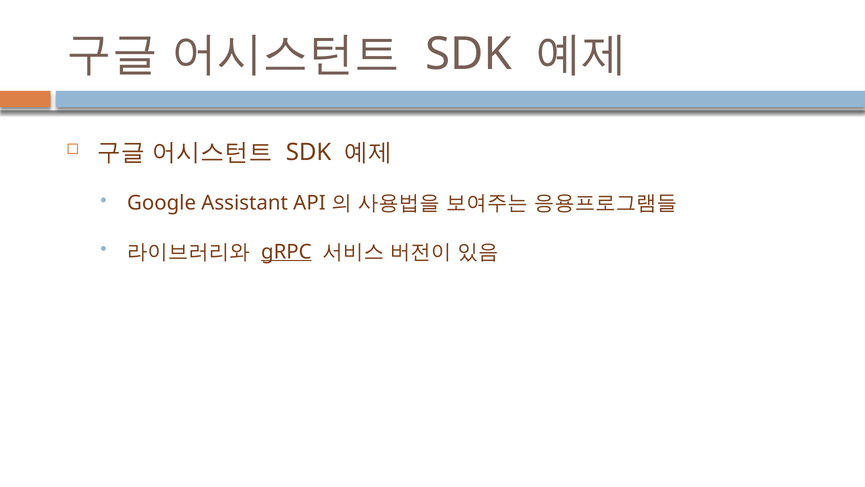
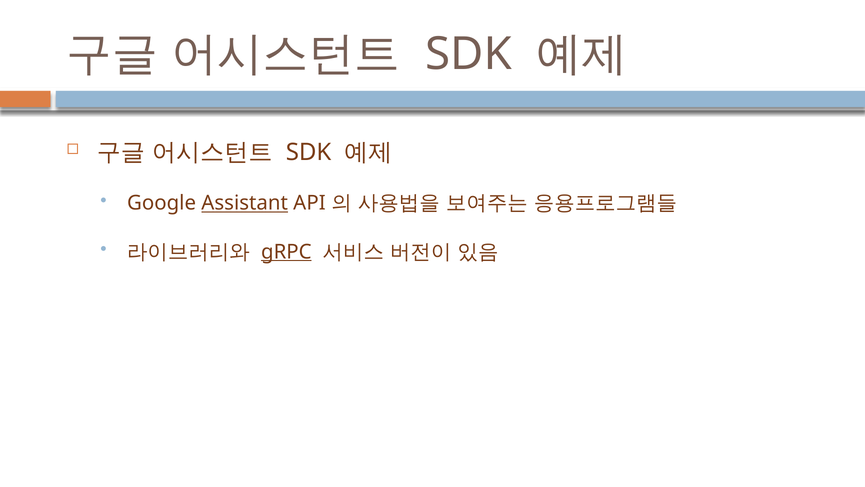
Assistant underline: none -> present
